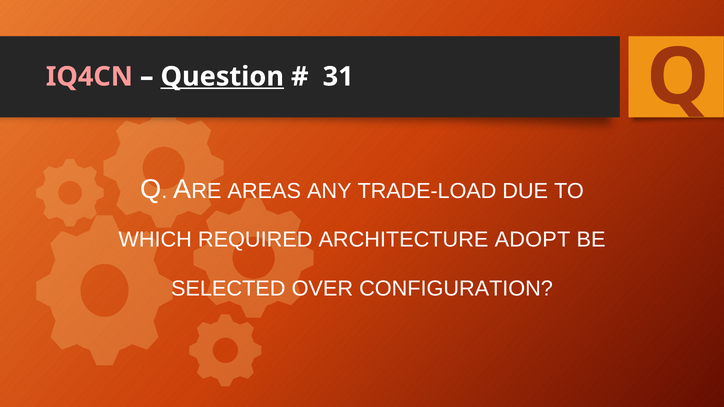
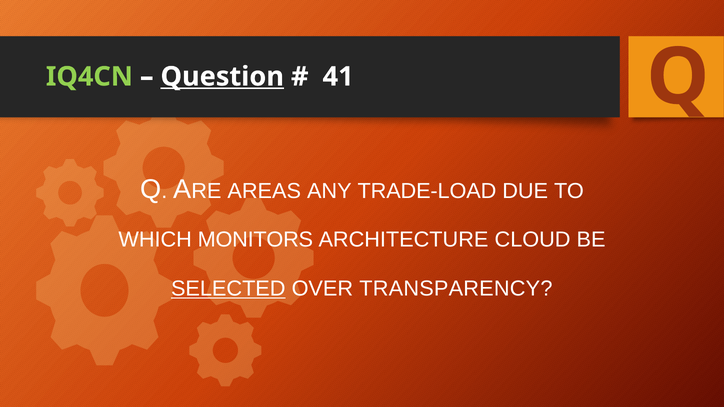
IQ4CN colour: pink -> light green
31: 31 -> 41
REQUIRED: REQUIRED -> MONITORS
ADOPT: ADOPT -> CLOUD
SELECTED underline: none -> present
CONFIGURATION: CONFIGURATION -> TRANSPARENCY
